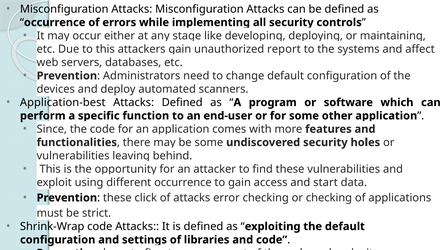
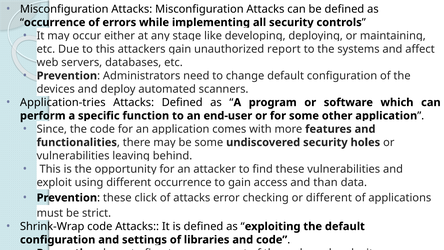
Application-best: Application-best -> Application-tries
start: start -> than
or checking: checking -> different
